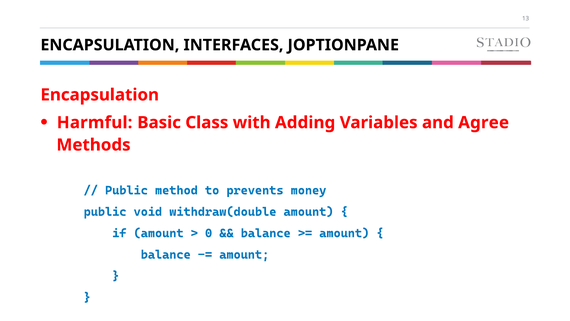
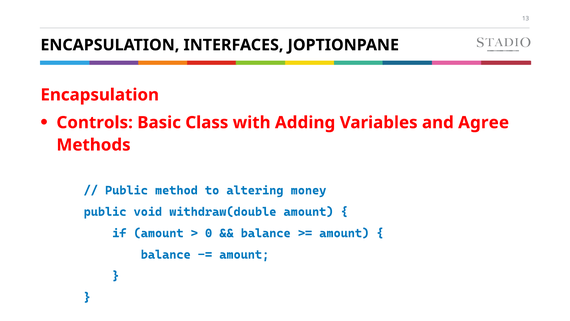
Harmful: Harmful -> Controls
prevents: prevents -> altering
